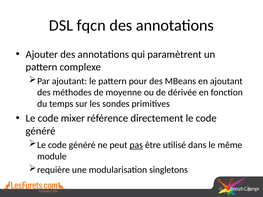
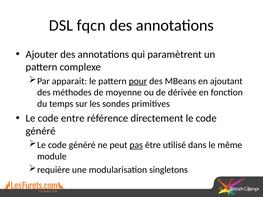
Par ajoutant: ajoutant -> apparait
pour underline: none -> present
mixer: mixer -> entre
